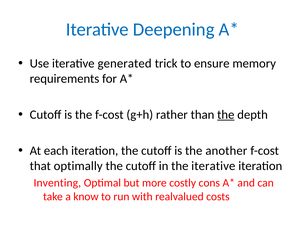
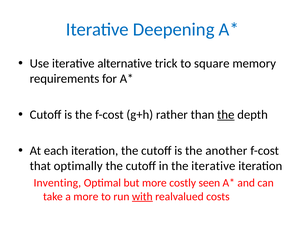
generated: generated -> alternative
ensure: ensure -> square
cons: cons -> seen
a know: know -> more
with underline: none -> present
